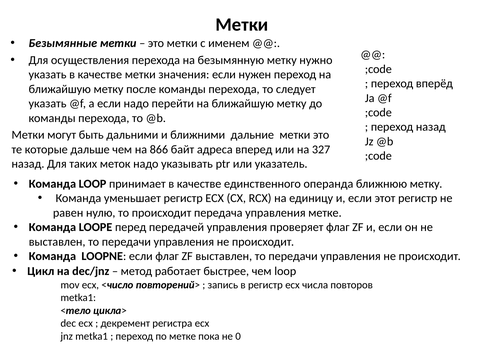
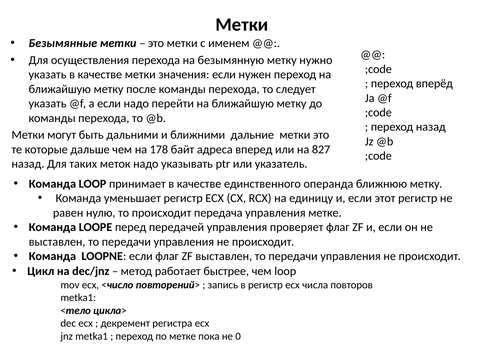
866: 866 -> 178
327: 327 -> 827
